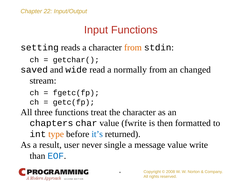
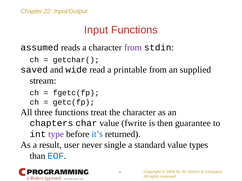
setting: setting -> assumed
from at (133, 48) colour: orange -> purple
normally: normally -> printable
changed: changed -> supplied
formatted: formatted -> guarantee
type colour: orange -> purple
message: message -> standard
write: write -> types
